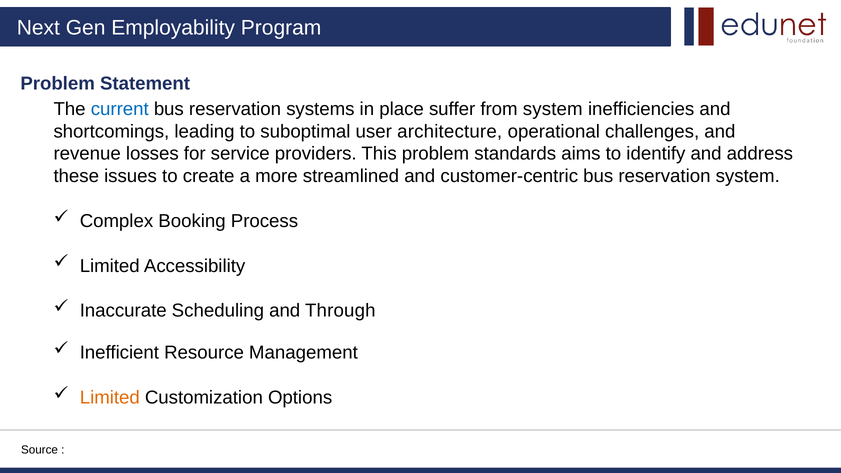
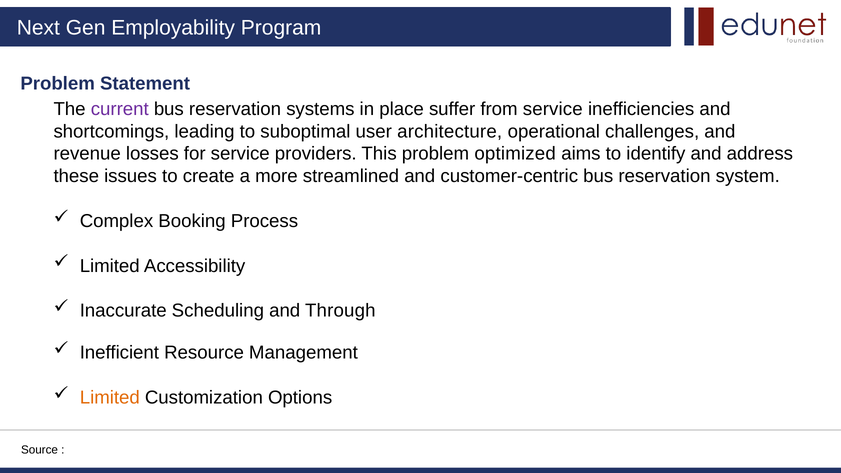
current colour: blue -> purple
from system: system -> service
standards: standards -> optimized
